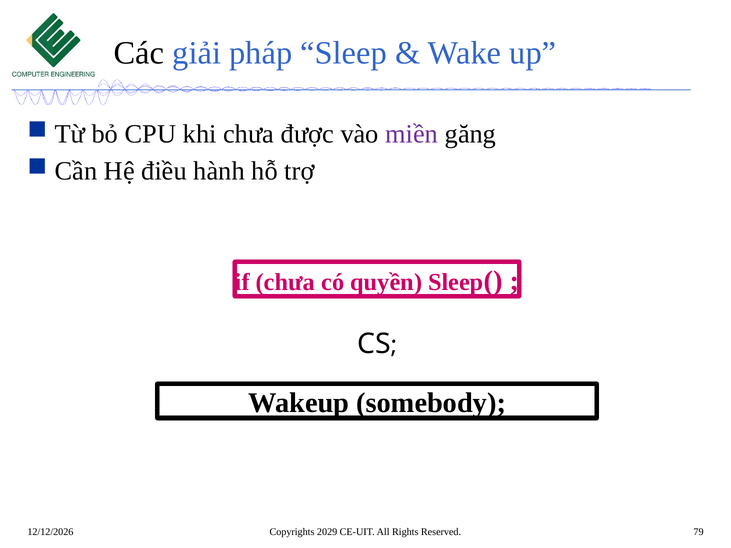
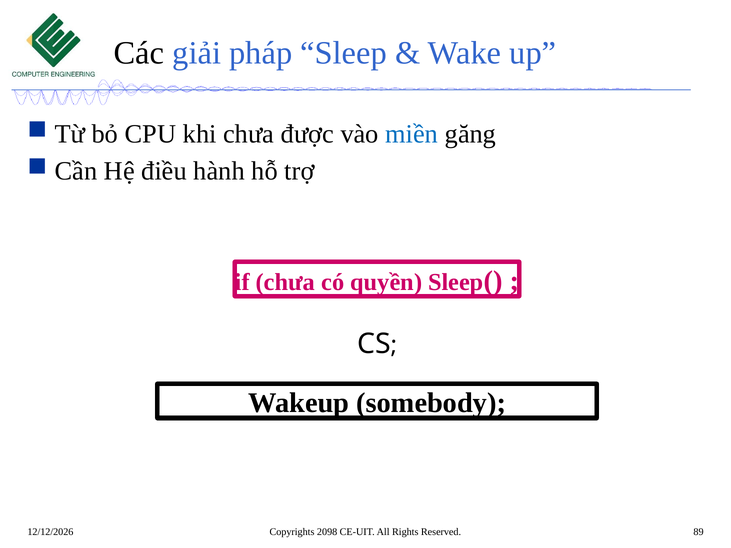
miền colour: purple -> blue
2029: 2029 -> 2098
79: 79 -> 89
